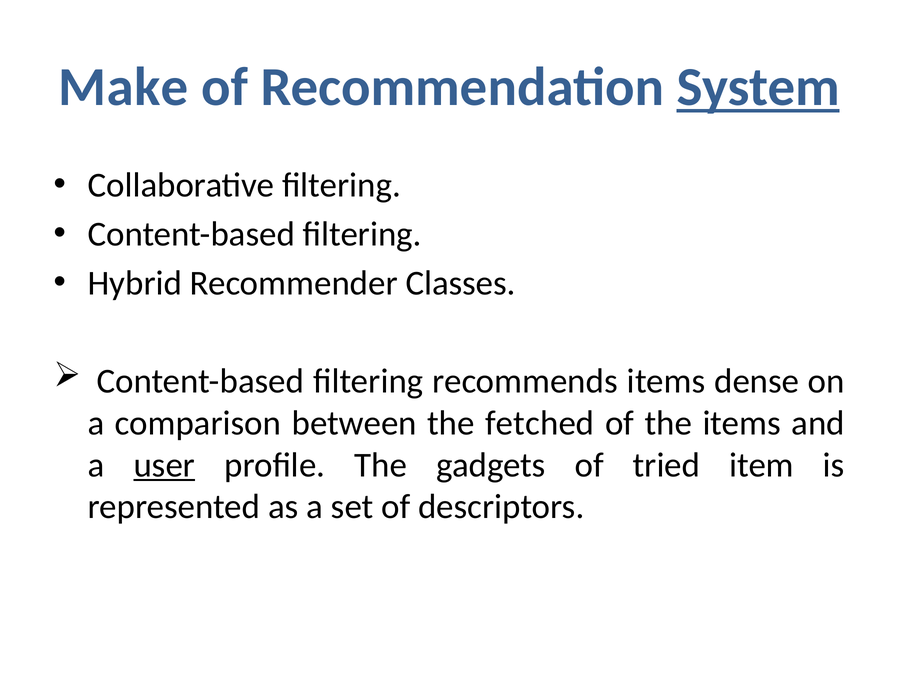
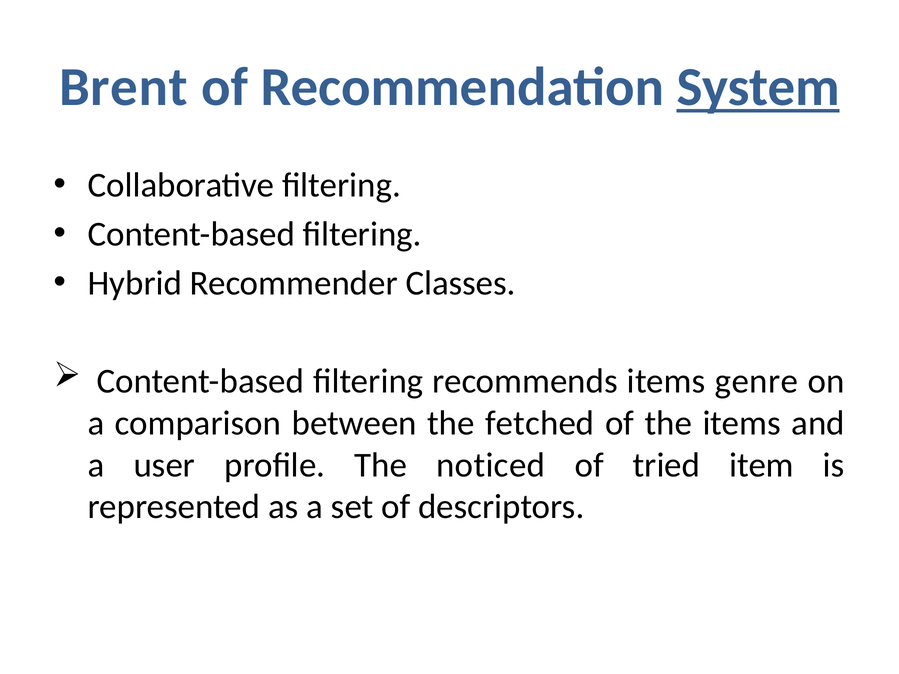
Make: Make -> Brent
dense: dense -> genre
user underline: present -> none
gadgets: gadgets -> noticed
